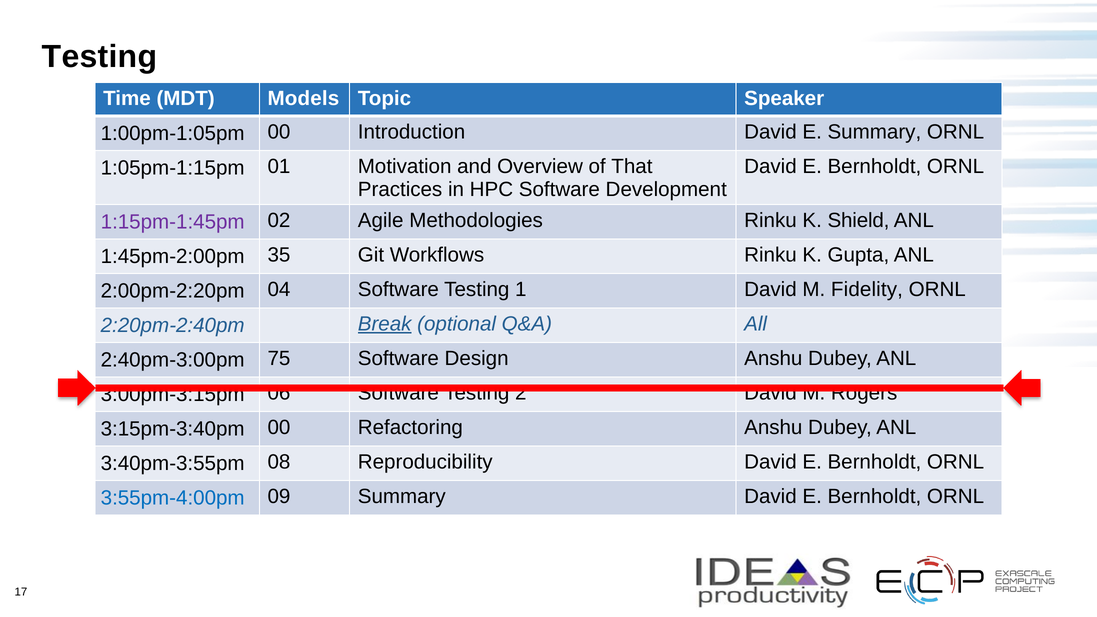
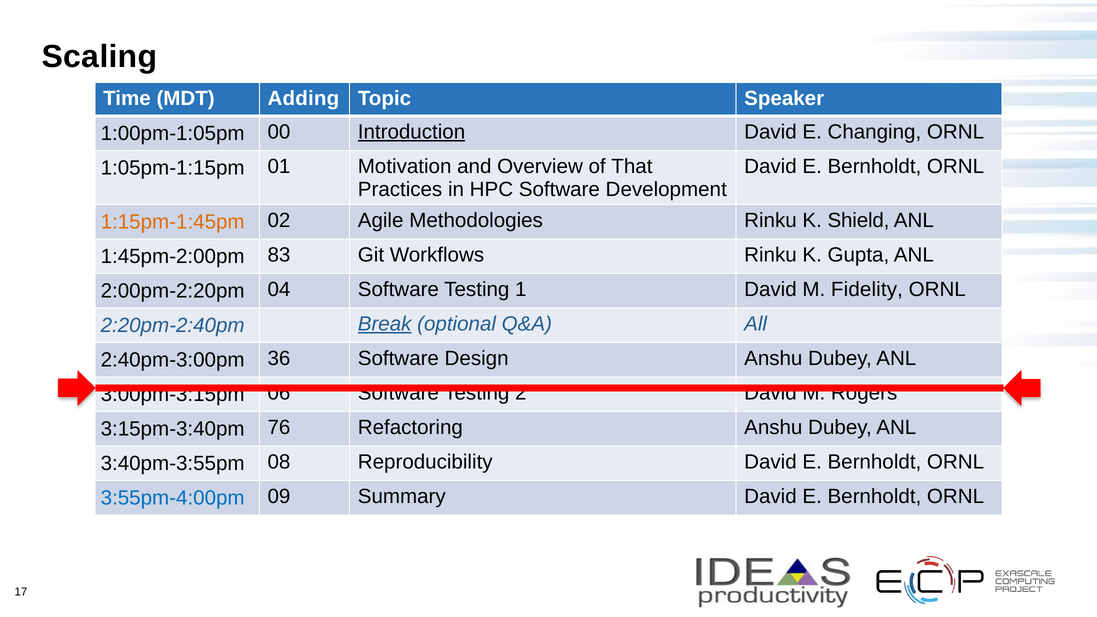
Testing at (100, 57): Testing -> Scaling
Models: Models -> Adding
Introduction underline: none -> present
E Summary: Summary -> Changing
1:15pm-1:45pm colour: purple -> orange
35: 35 -> 83
75: 75 -> 36
3:15pm-3:40pm 00: 00 -> 76
